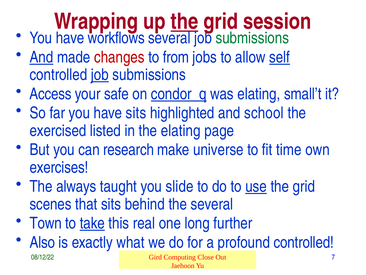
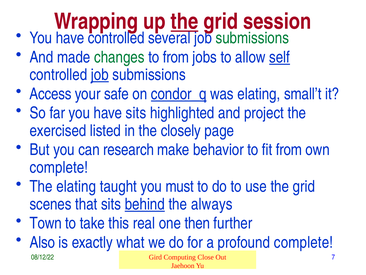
have workflows: workflows -> controlled
And at (41, 57) underline: present -> none
changes colour: red -> green
school: school -> project
the elating: elating -> closely
universe: universe -> behavior
fit time: time -> from
exercises at (59, 167): exercises -> complete
The always: always -> elating
slide: slide -> must
use underline: present -> none
behind underline: none -> present
the several: several -> always
take underline: present -> none
long: long -> then
profound controlled: controlled -> complete
